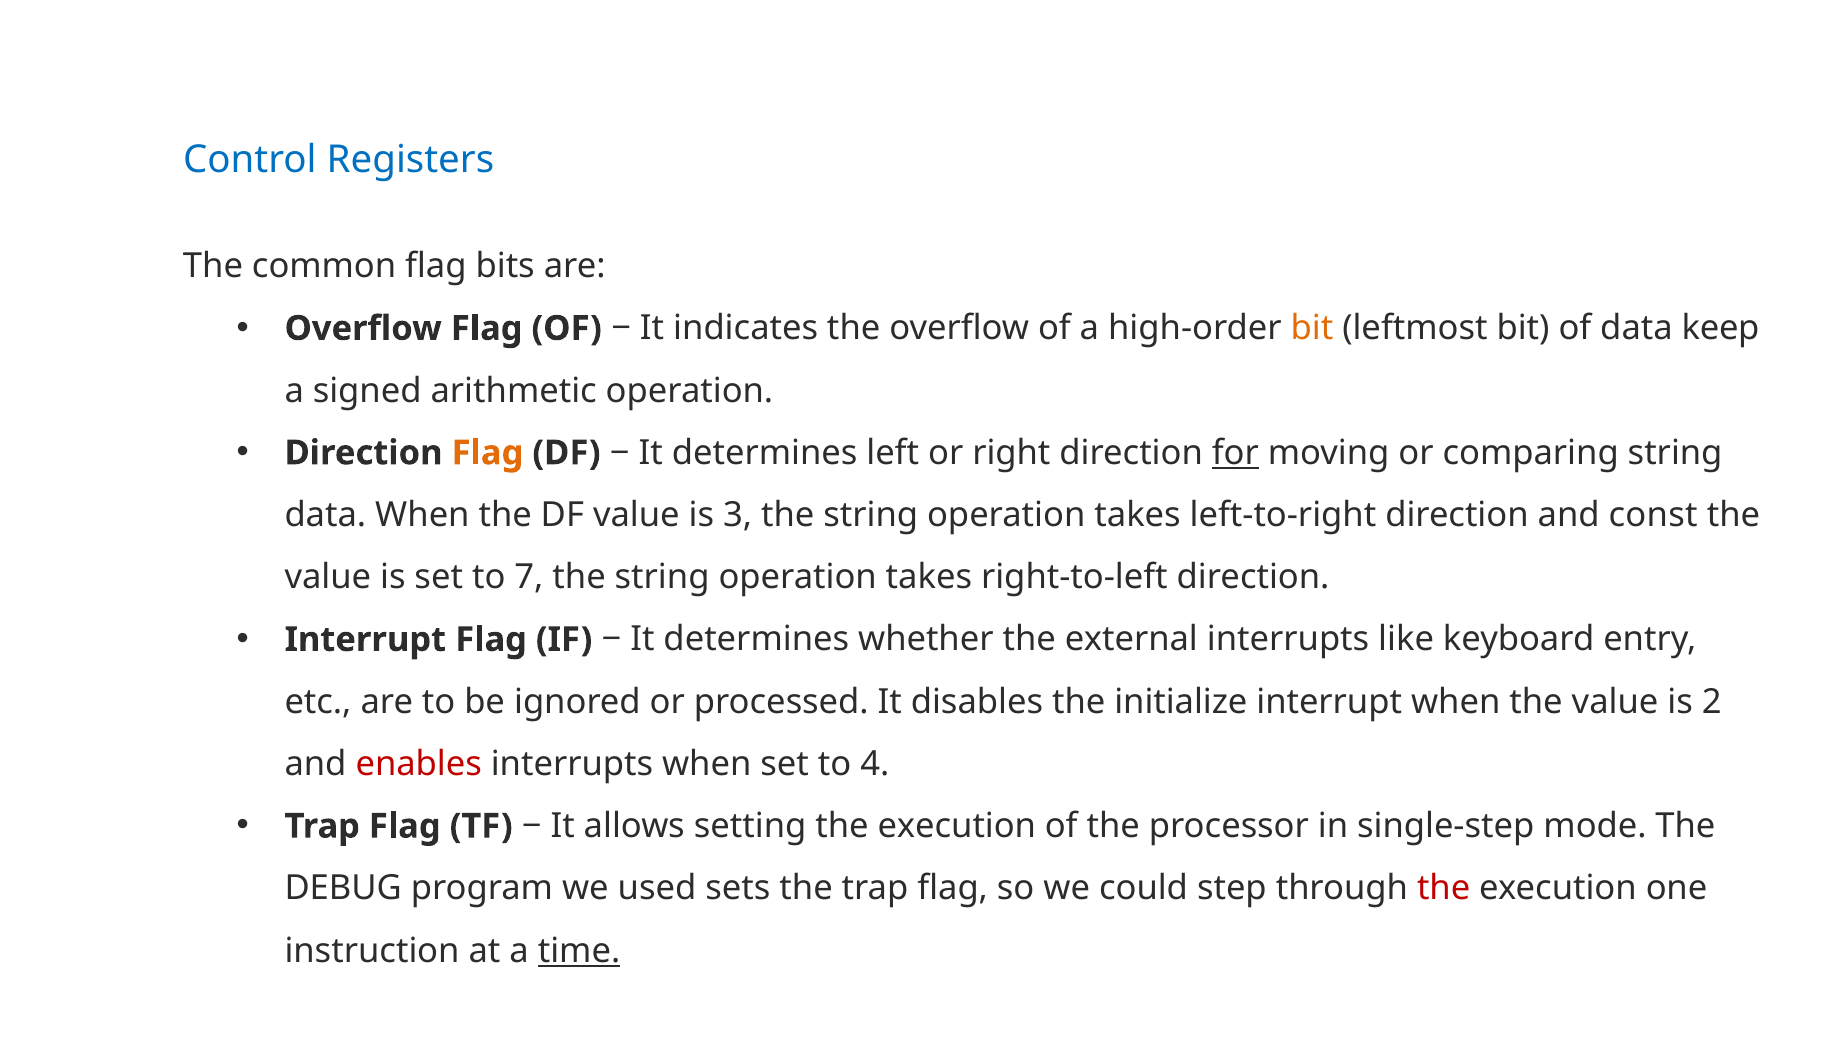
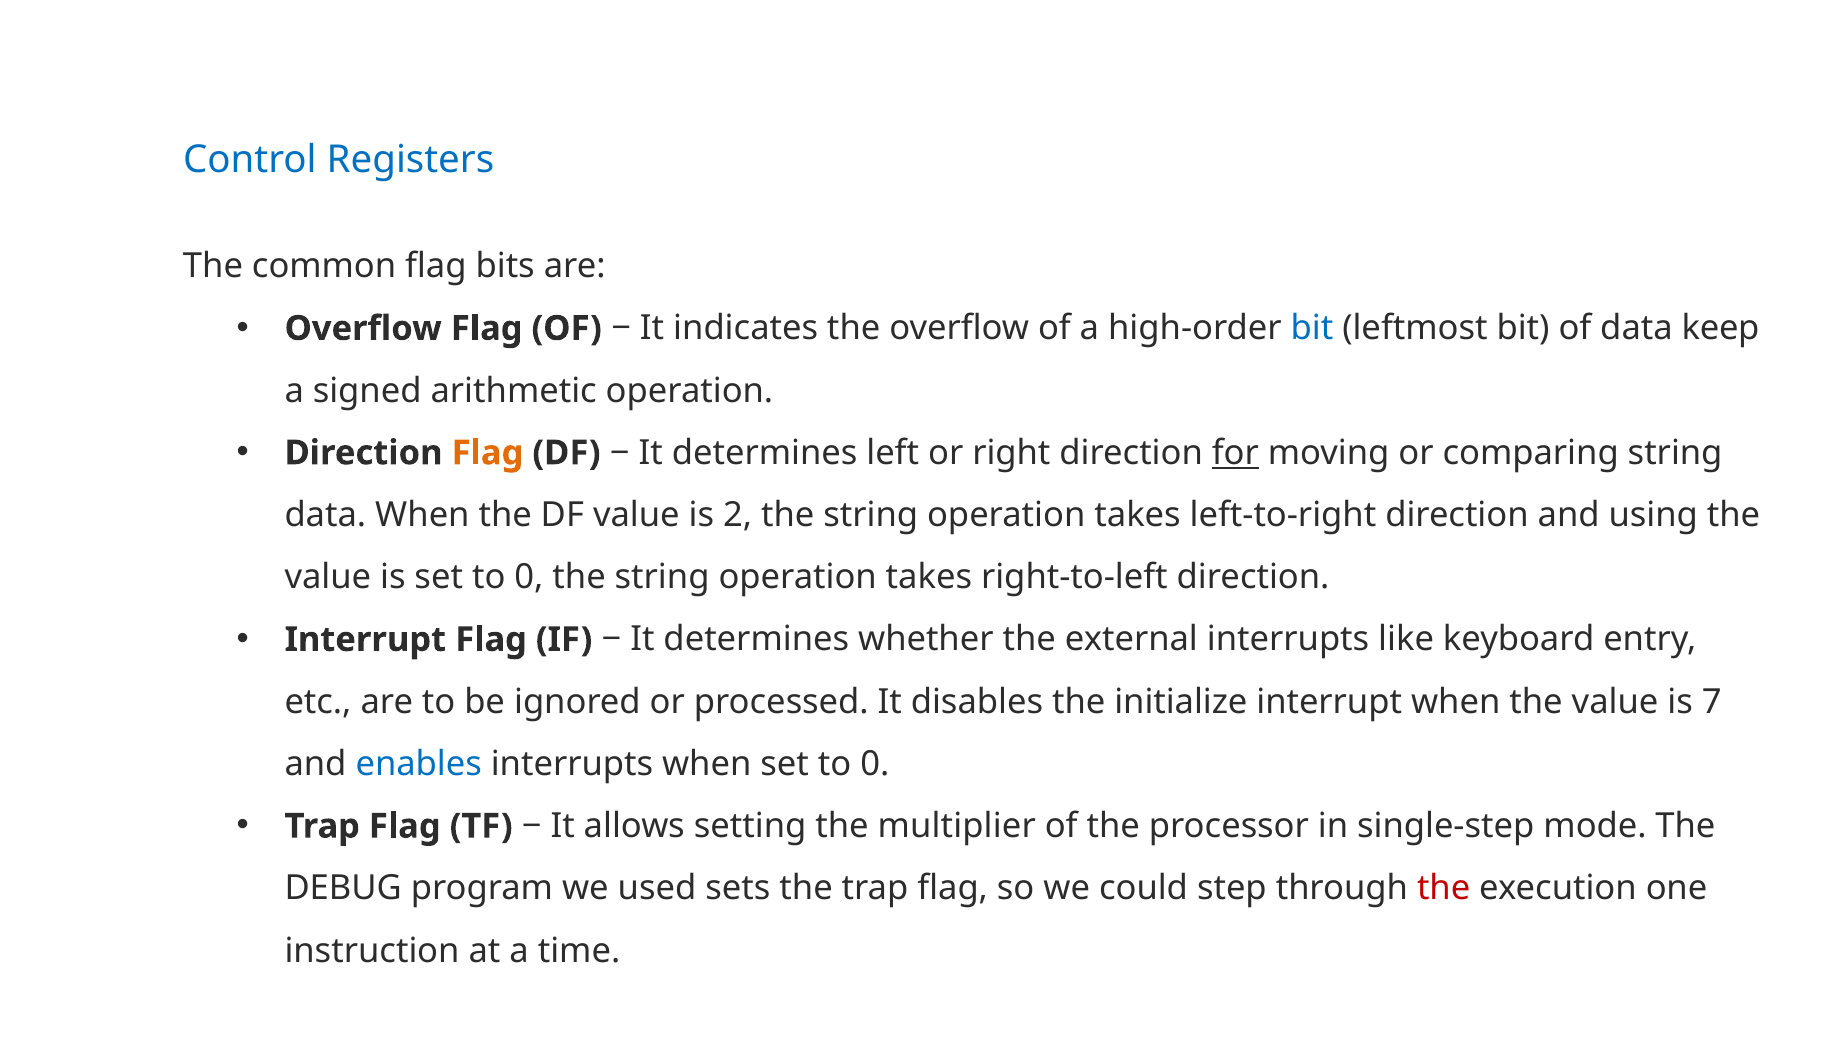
bit at (1312, 329) colour: orange -> blue
3: 3 -> 2
const: const -> using
is set to 7: 7 -> 0
2: 2 -> 7
enables colour: red -> blue
when set to 4: 4 -> 0
setting the execution: execution -> multiplier
time underline: present -> none
